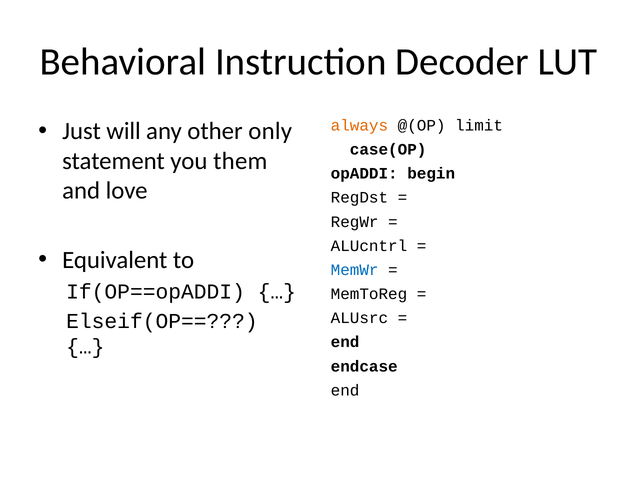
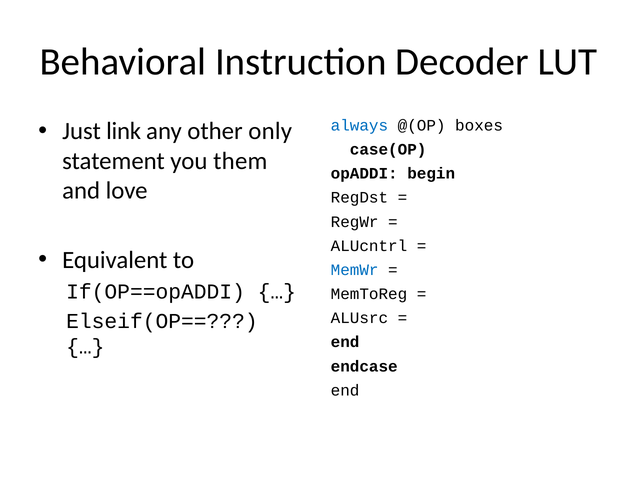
will: will -> link
always colour: orange -> blue
limit: limit -> boxes
